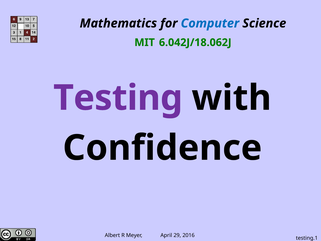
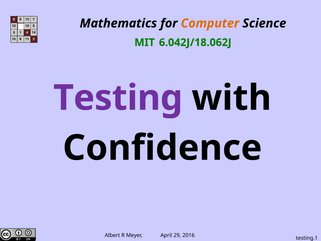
Computer colour: blue -> orange
